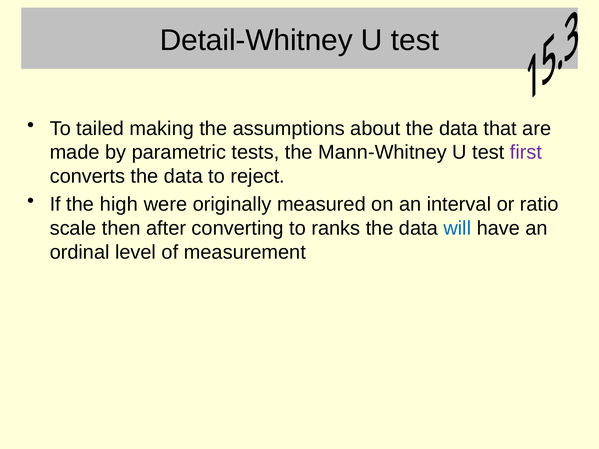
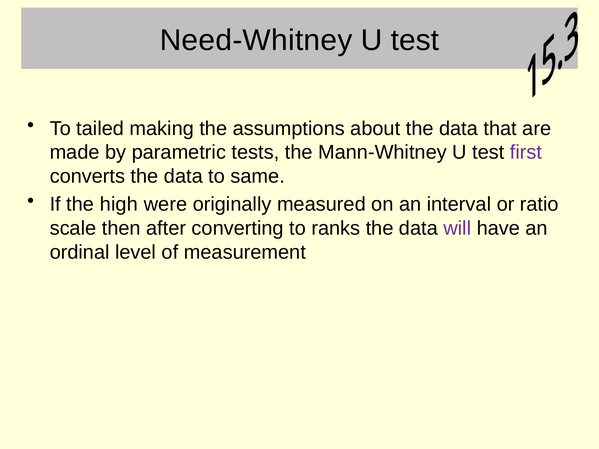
Detail-Whitney: Detail-Whitney -> Need-Whitney
reject: reject -> same
will colour: blue -> purple
